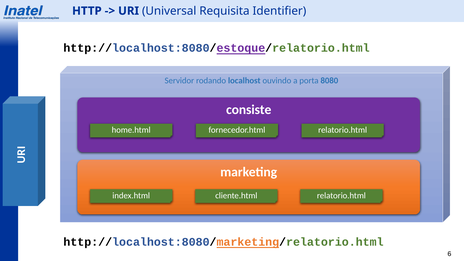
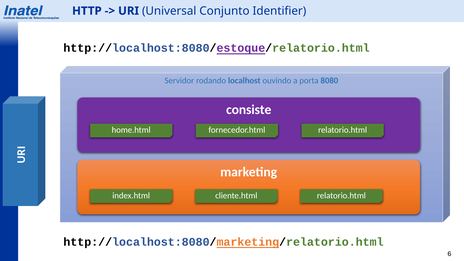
Requisita: Requisita -> Conjunto
